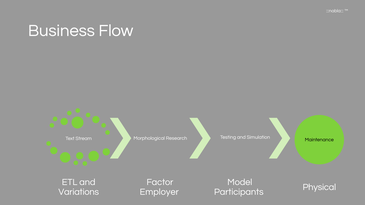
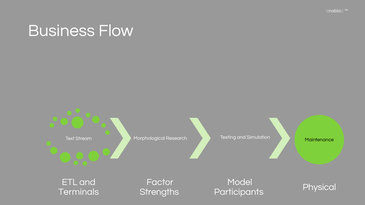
Variations: Variations -> Terminals
Employer: Employer -> Strengths
